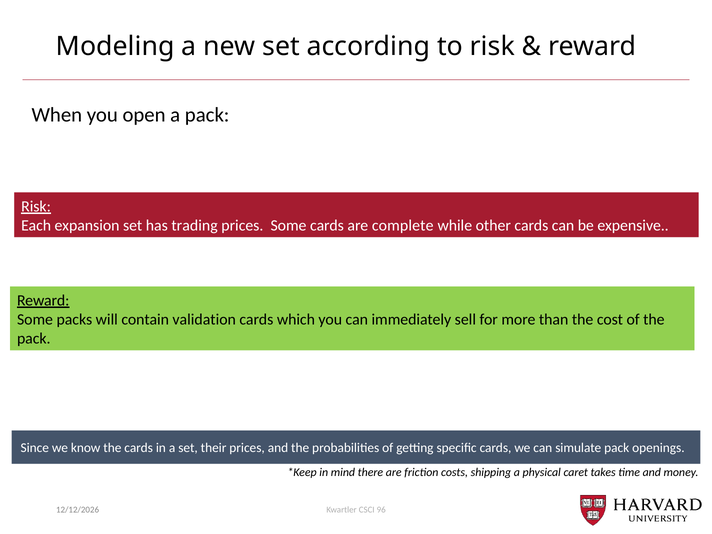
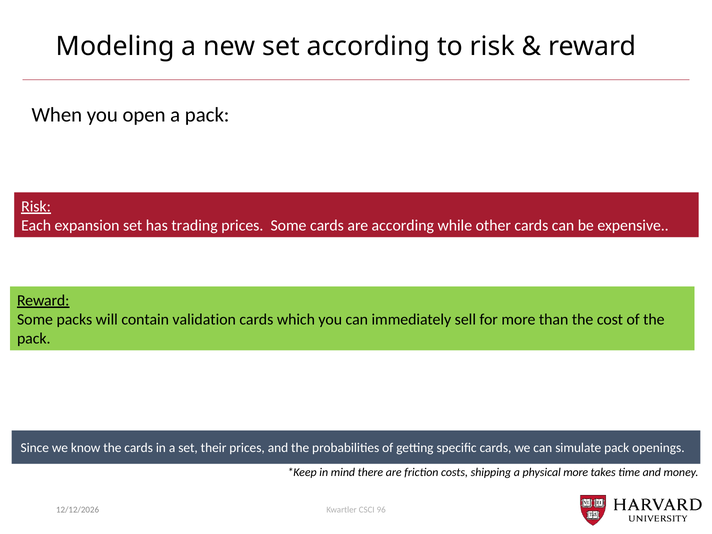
are complete: complete -> according
physical caret: caret -> more
